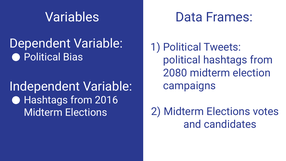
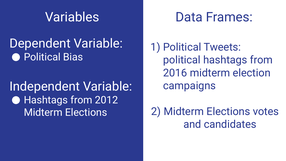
2080: 2080 -> 2016
2016: 2016 -> 2012
